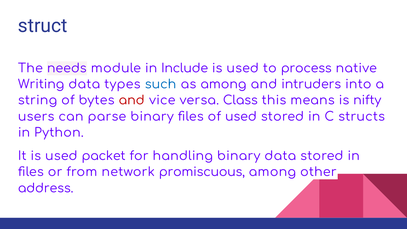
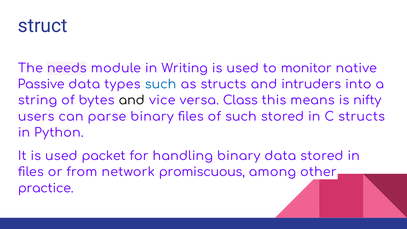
Include: Include -> Writing
process: process -> monitor
Writing: Writing -> Passive
as among: among -> structs
and at (132, 101) colour: red -> black
of used: used -> such
address: address -> practice
